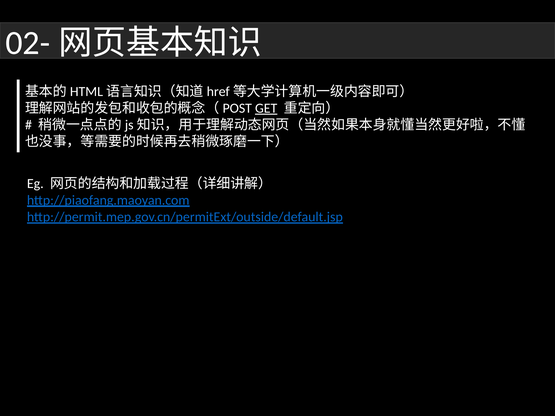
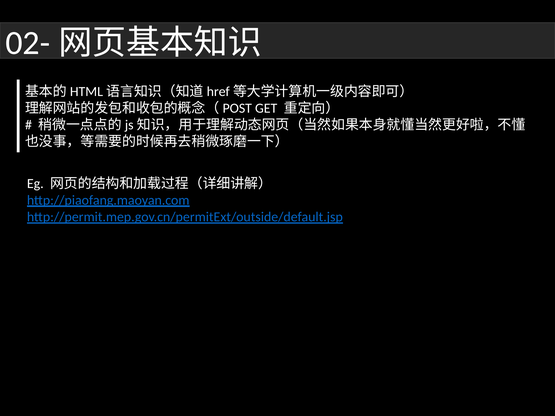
GET underline: present -> none
